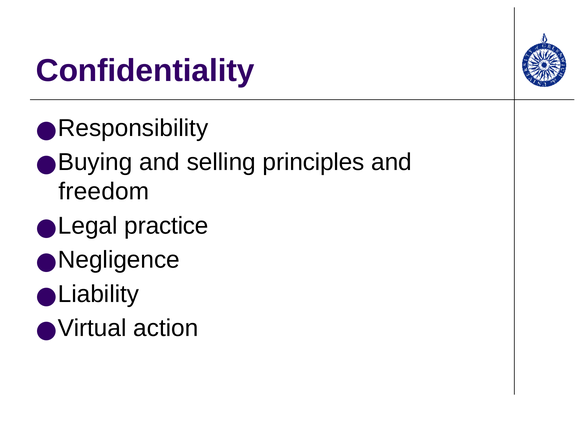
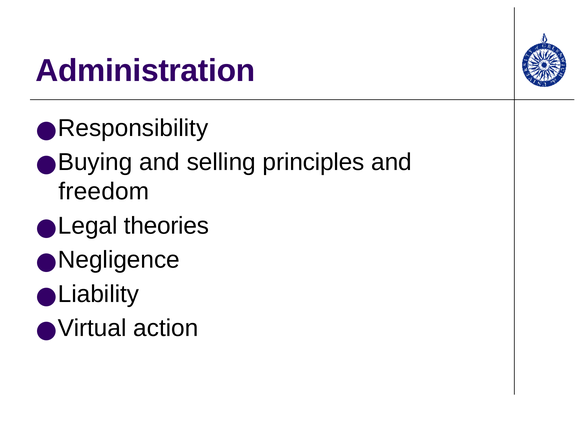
Confidentiality: Confidentiality -> Administration
practice: practice -> theories
